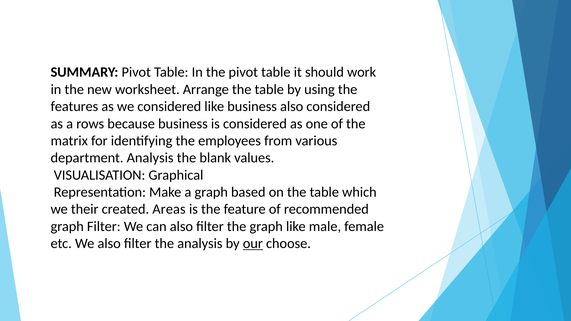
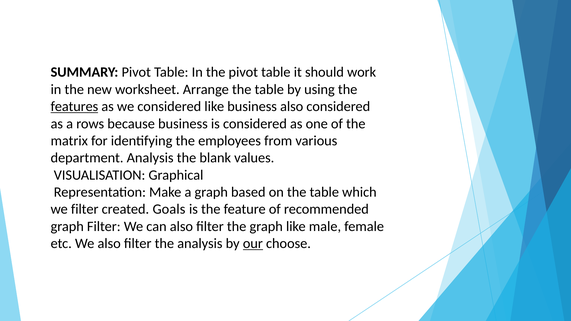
features underline: none -> present
we their: their -> filter
Areas: Areas -> Goals
